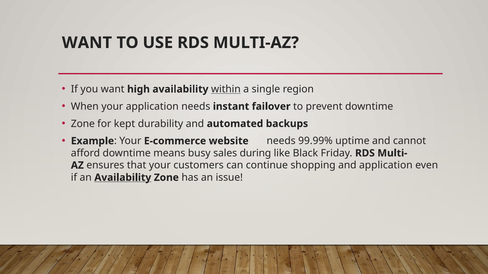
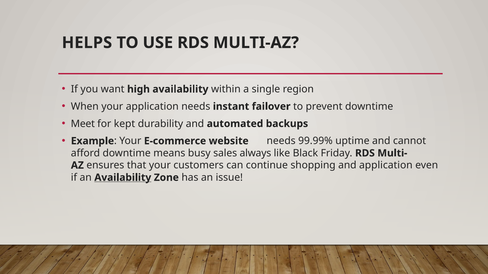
WANT at (87, 43): WANT -> HELPS
within underline: present -> none
Zone at (83, 124): Zone -> Meet
during: during -> always
